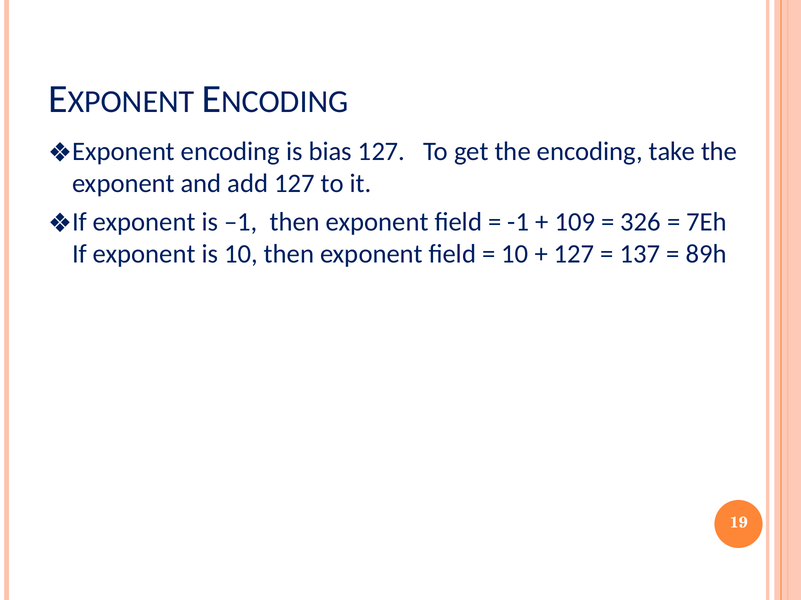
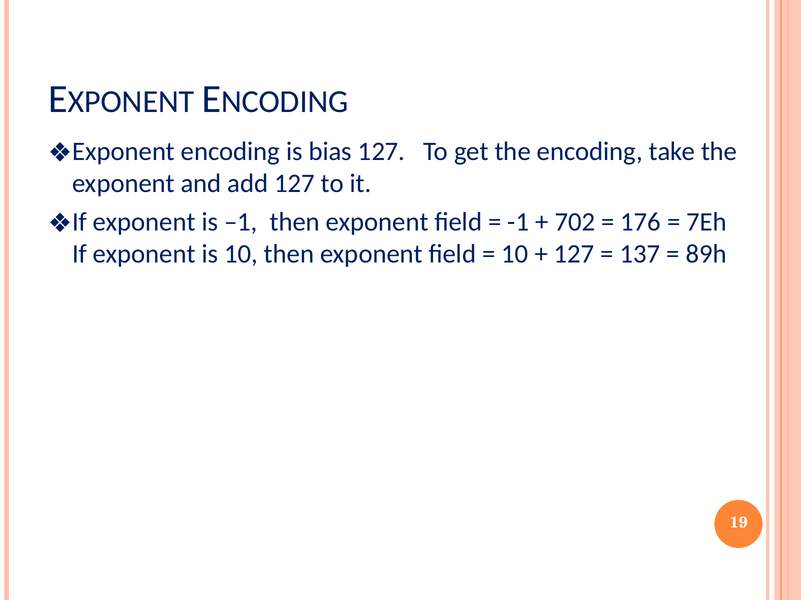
109: 109 -> 702
326: 326 -> 176
